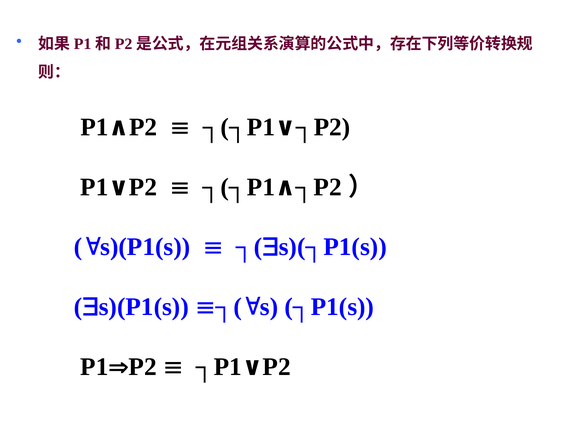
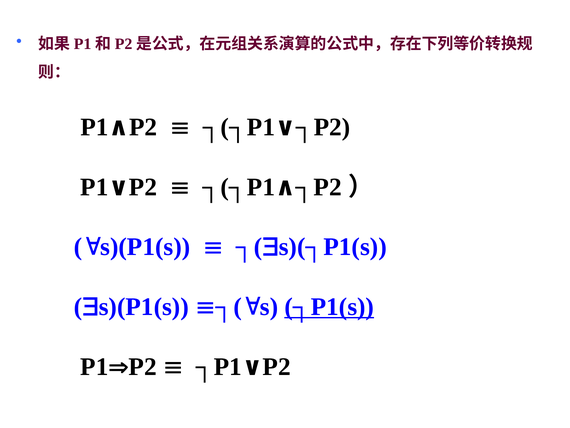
┐P1(s underline: none -> present
